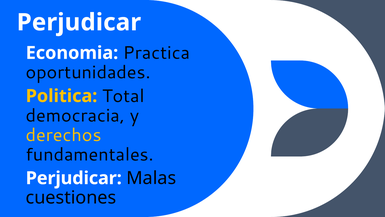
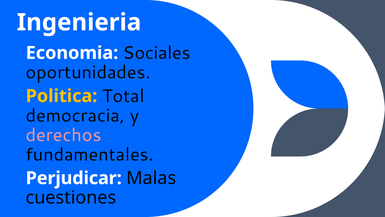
Perjudicar at (79, 22): Perjudicar -> Ingenieria
Practica: Practica -> Sociales
derechos colour: yellow -> pink
